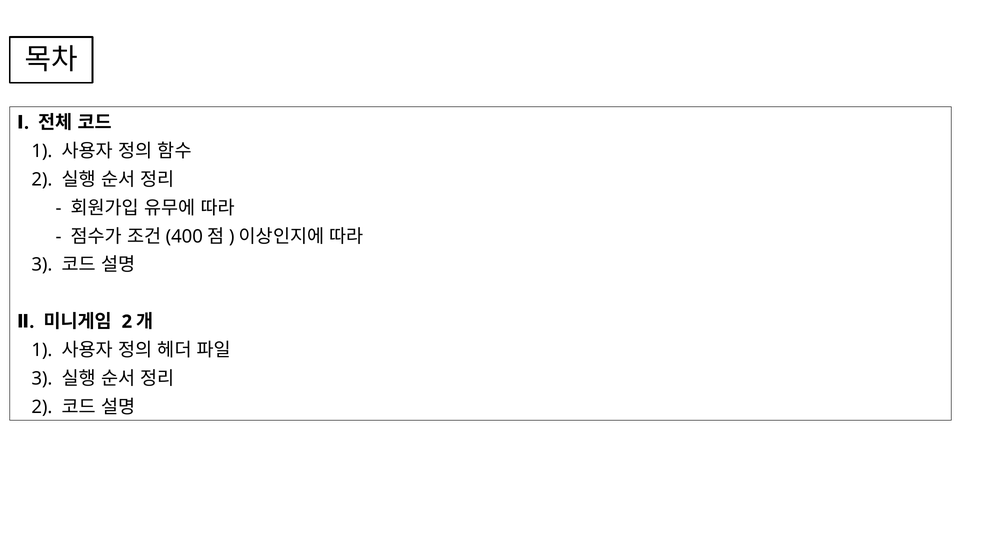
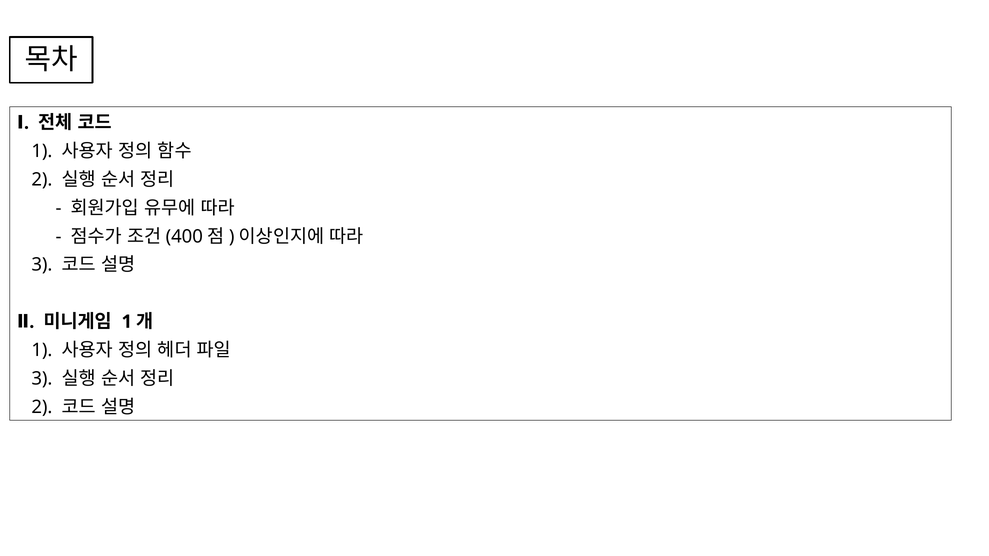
2 at (127, 322): 2 -> 1
